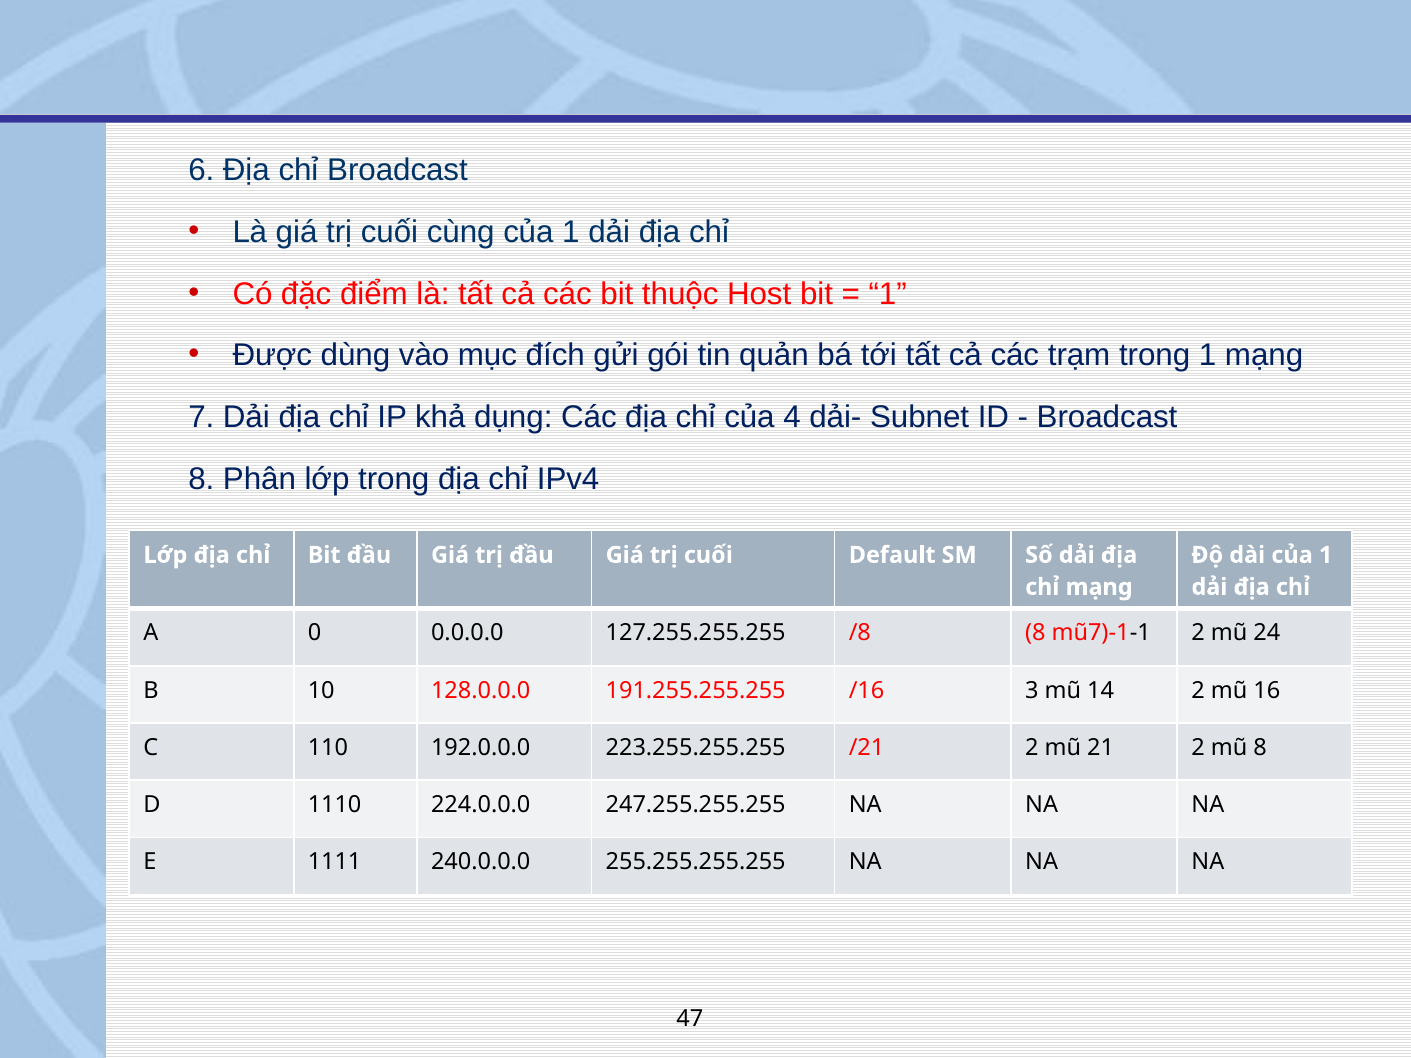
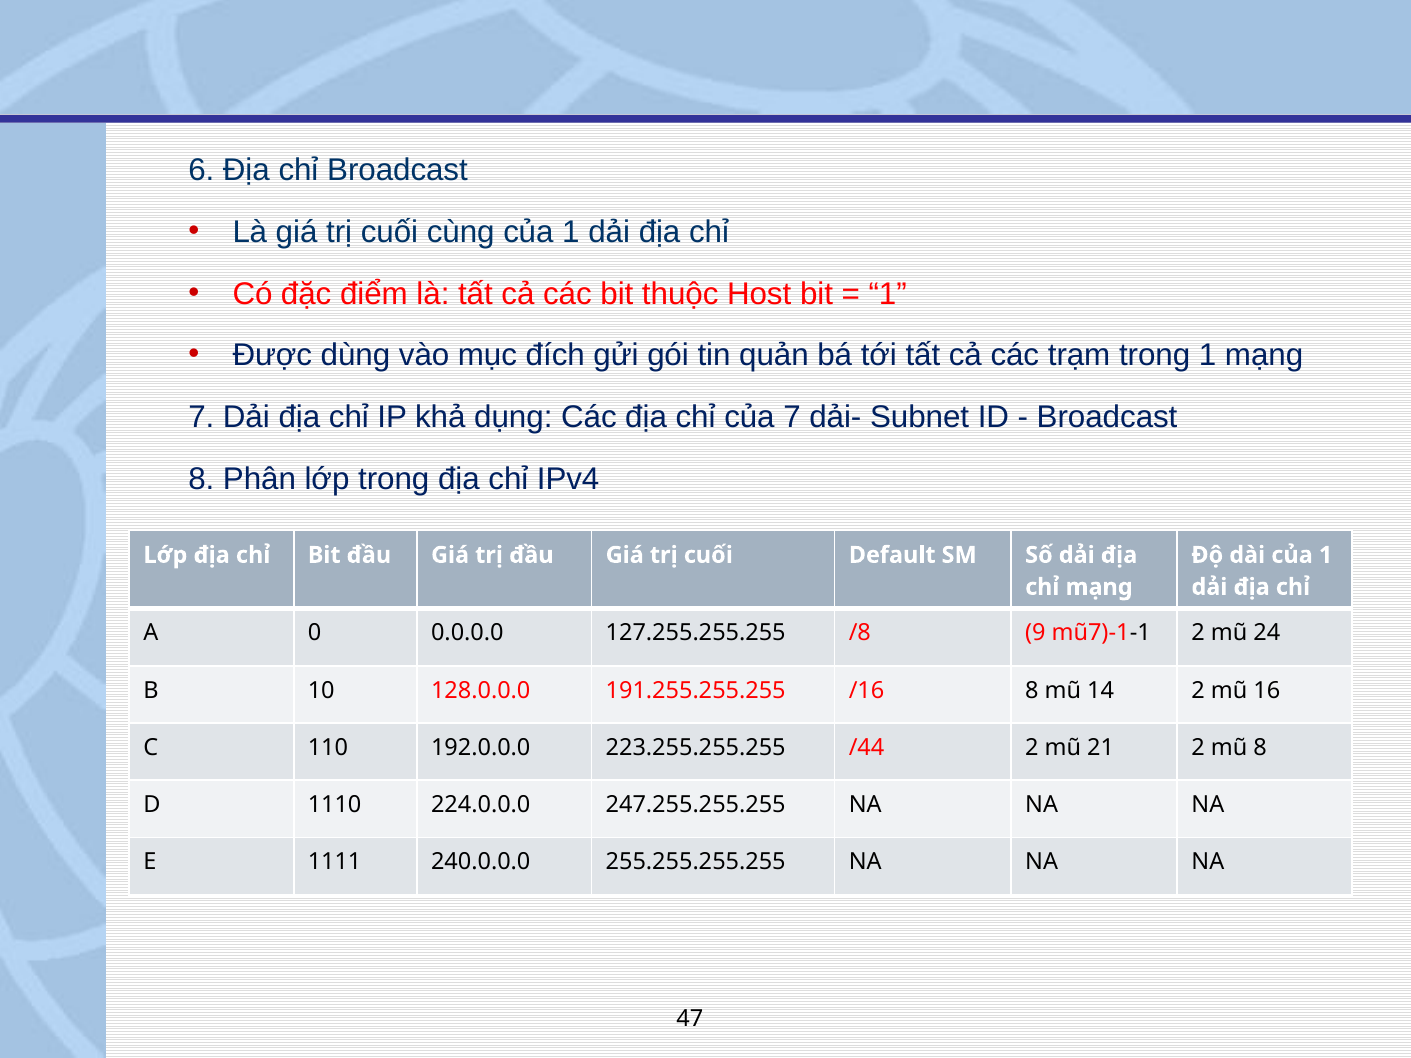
của 4: 4 -> 7
/8 8: 8 -> 9
/16 3: 3 -> 8
/21: /21 -> /44
